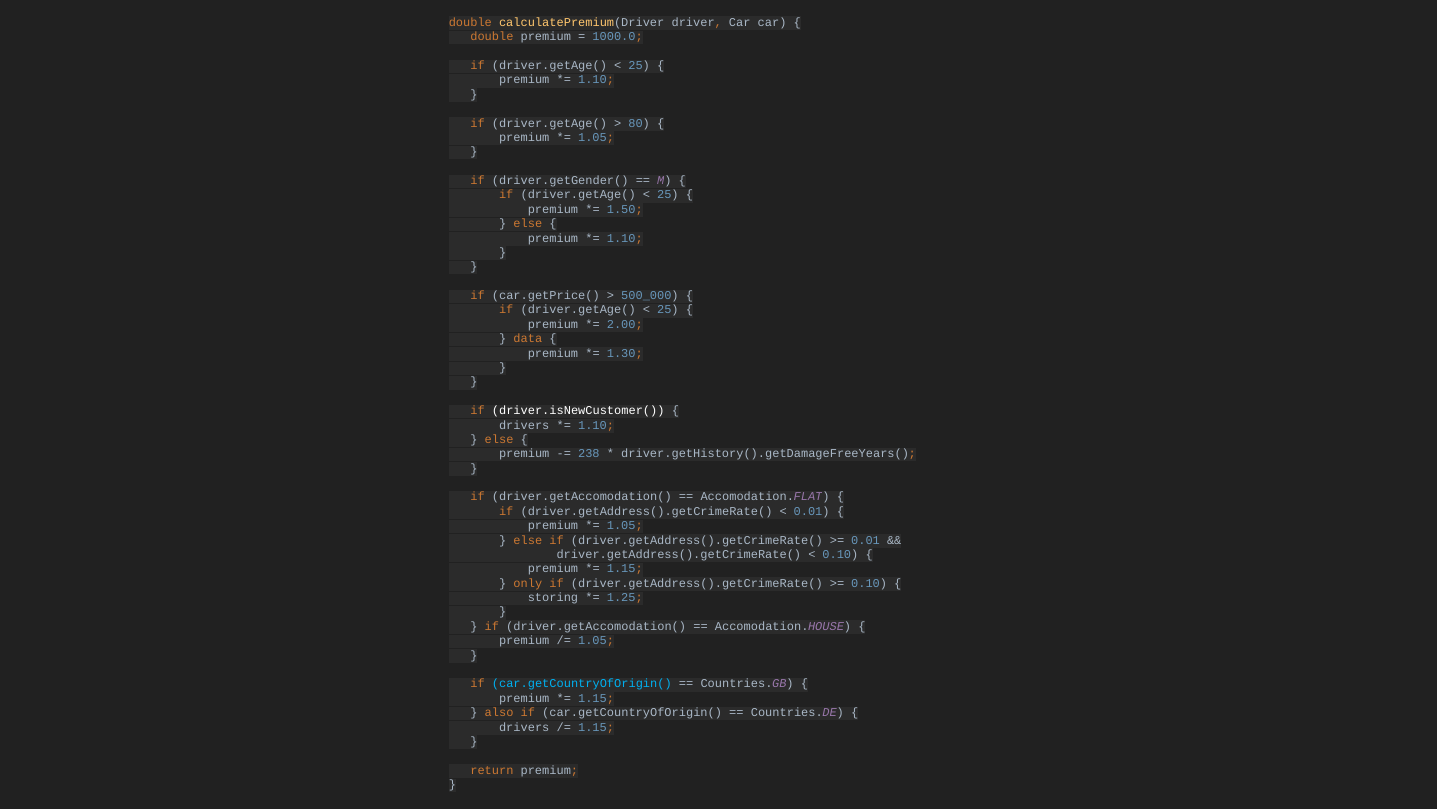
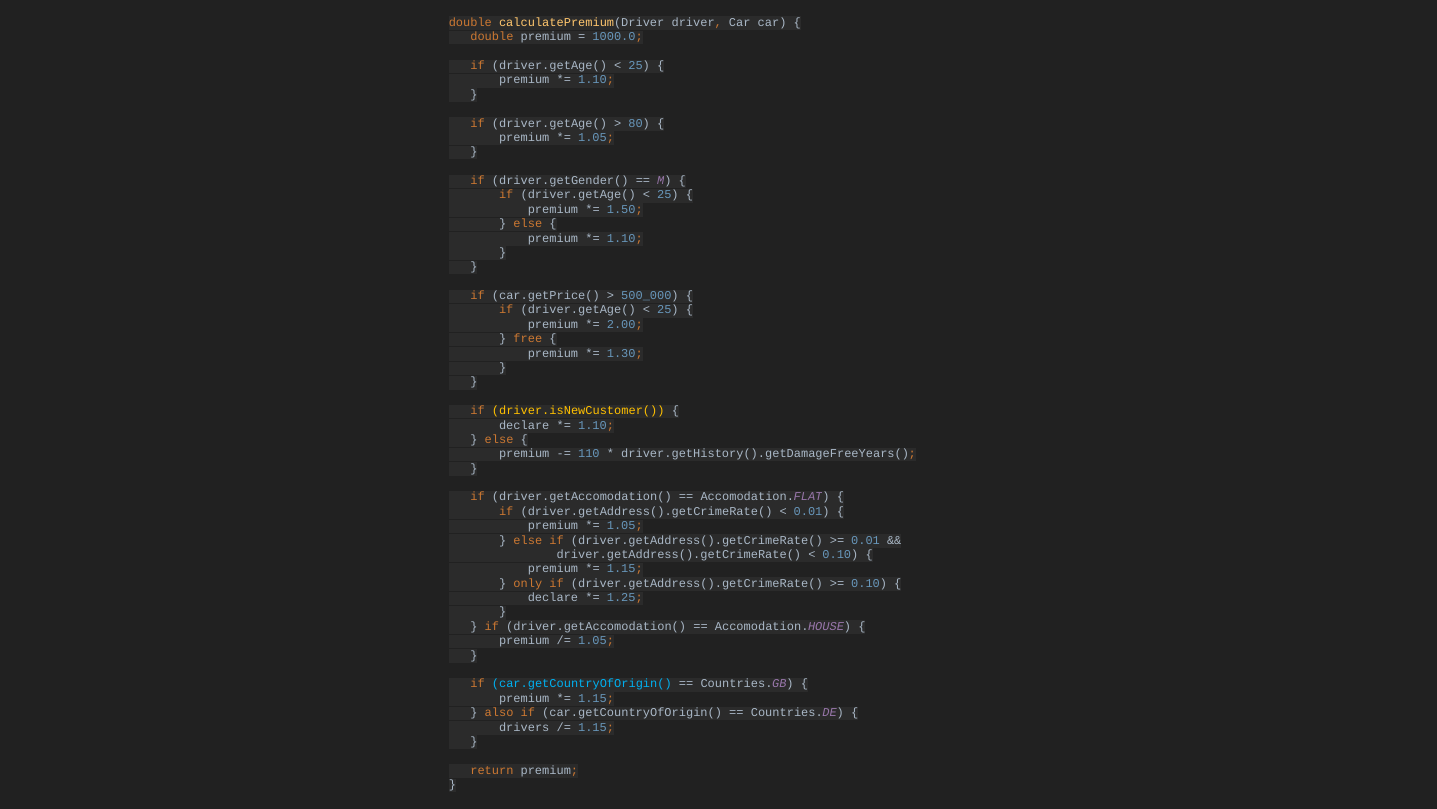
data: data -> free
driver.isNewCustomer( colour: white -> yellow
drivers at (524, 425): drivers -> declare
238: 238 -> 110
storing at (553, 597): storing -> declare
